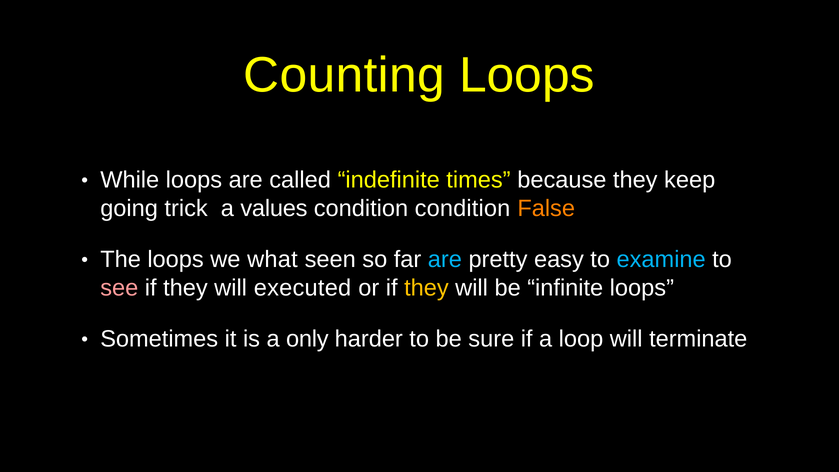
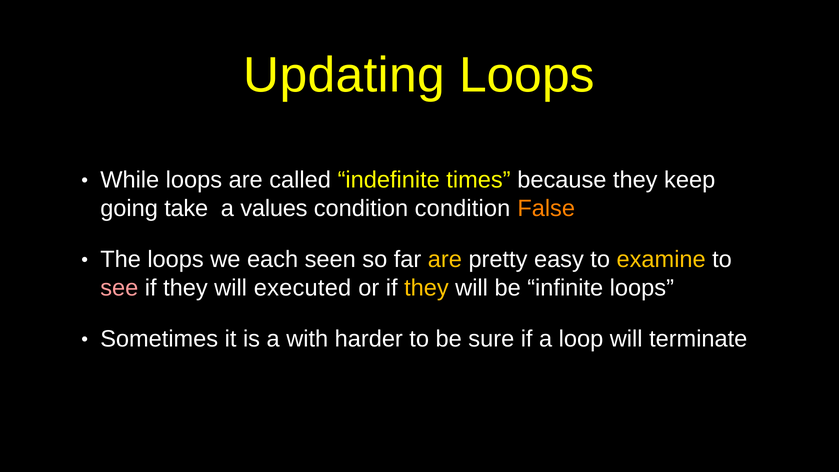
Counting: Counting -> Updating
trick: trick -> take
what: what -> each
are at (445, 260) colour: light blue -> yellow
examine colour: light blue -> yellow
only: only -> with
